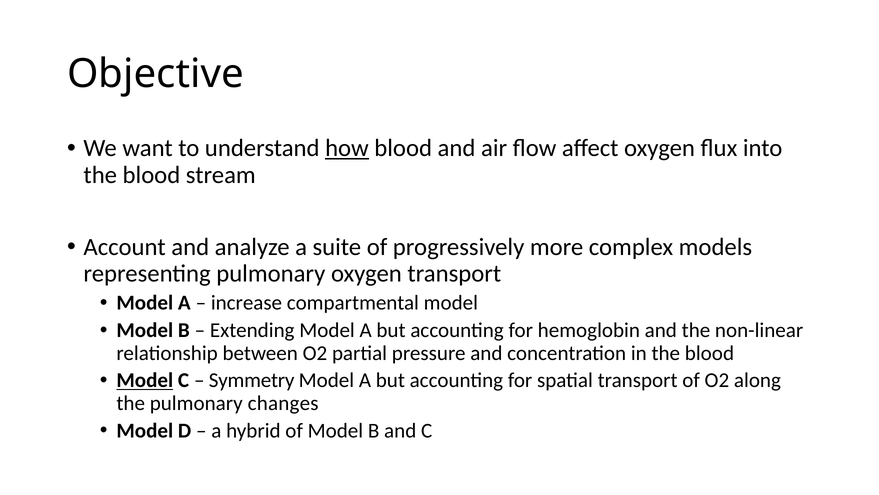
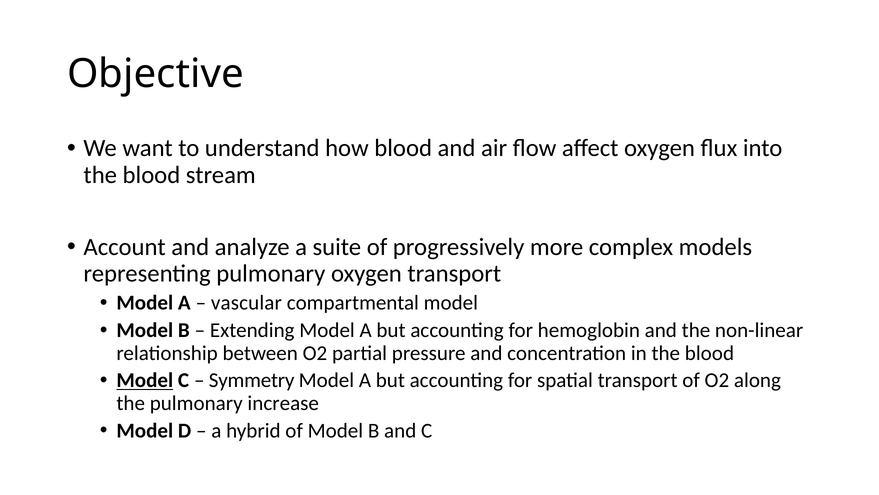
how underline: present -> none
increase: increase -> vascular
changes: changes -> increase
